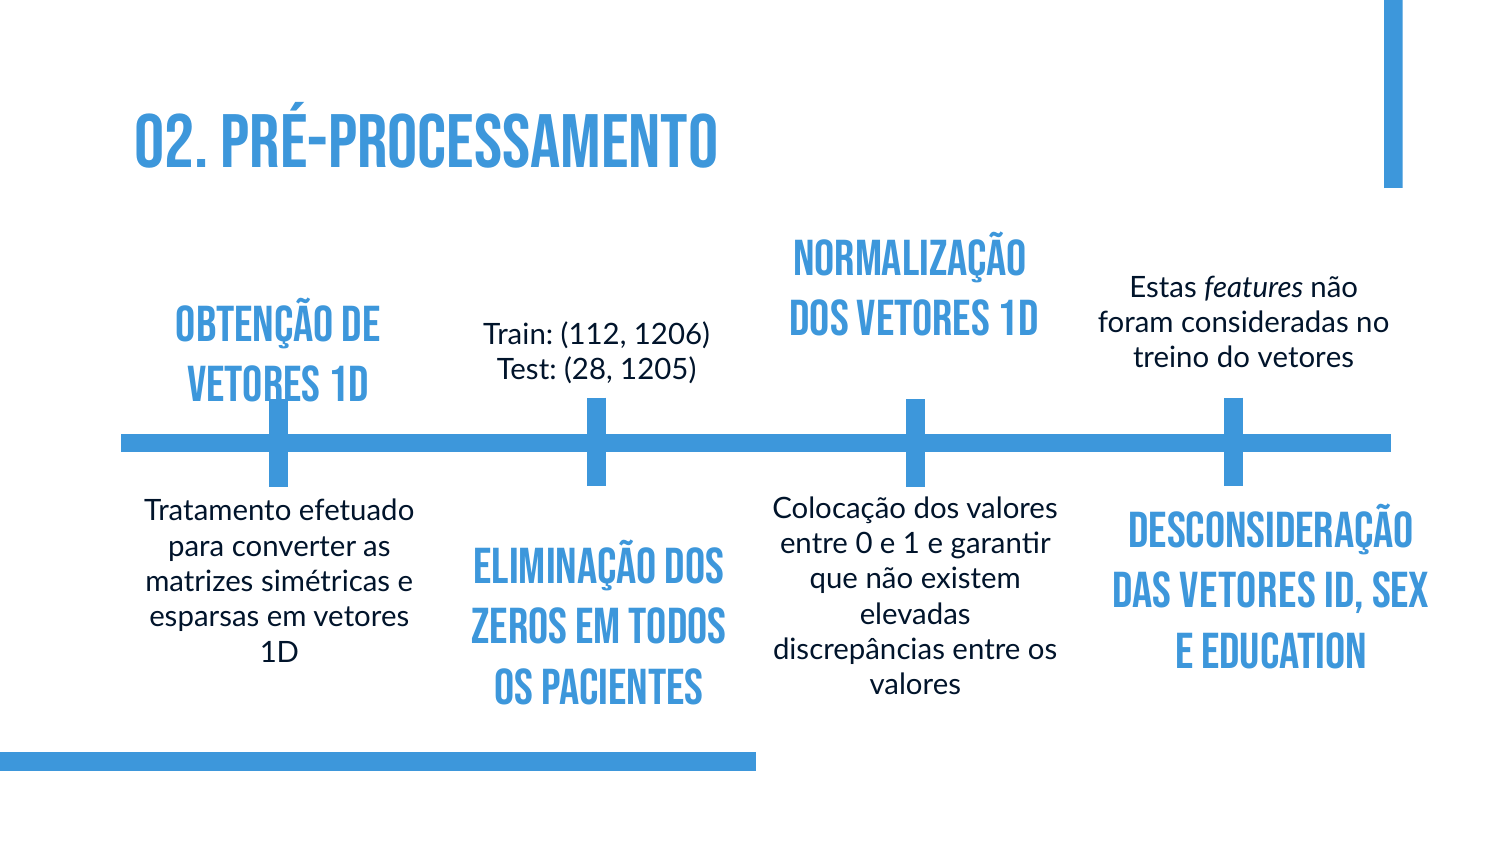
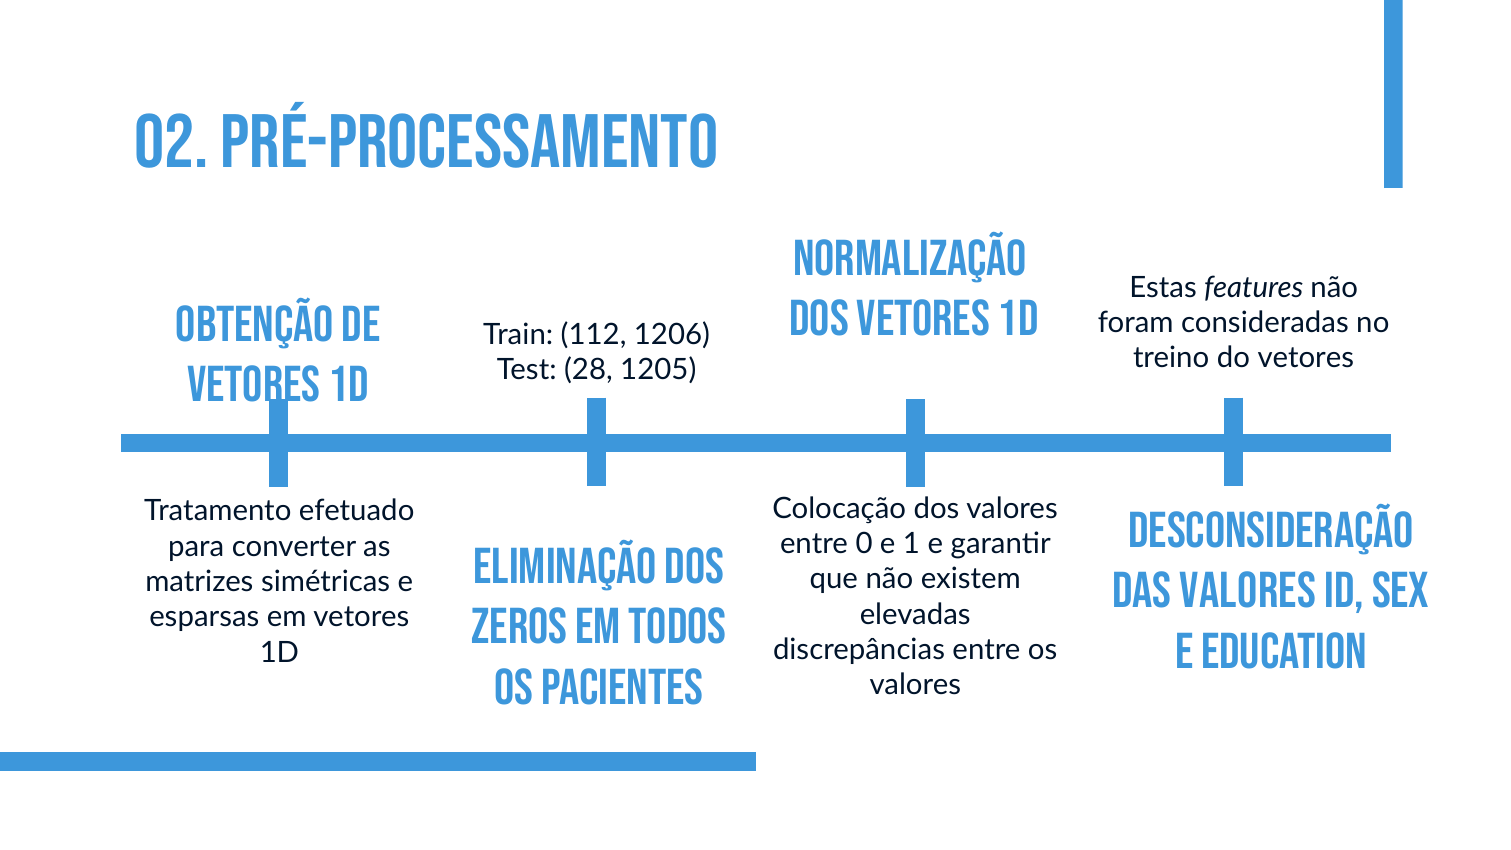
das vetores: vetores -> valores
